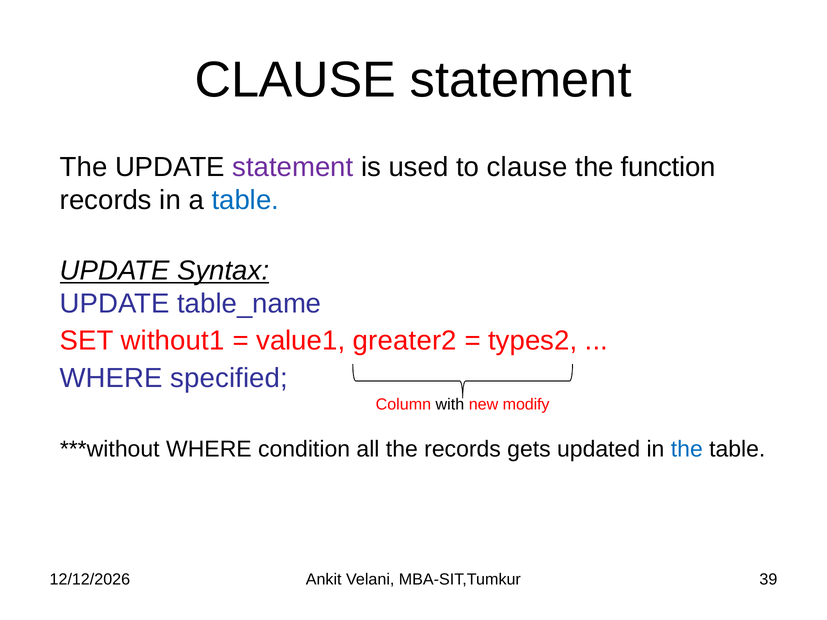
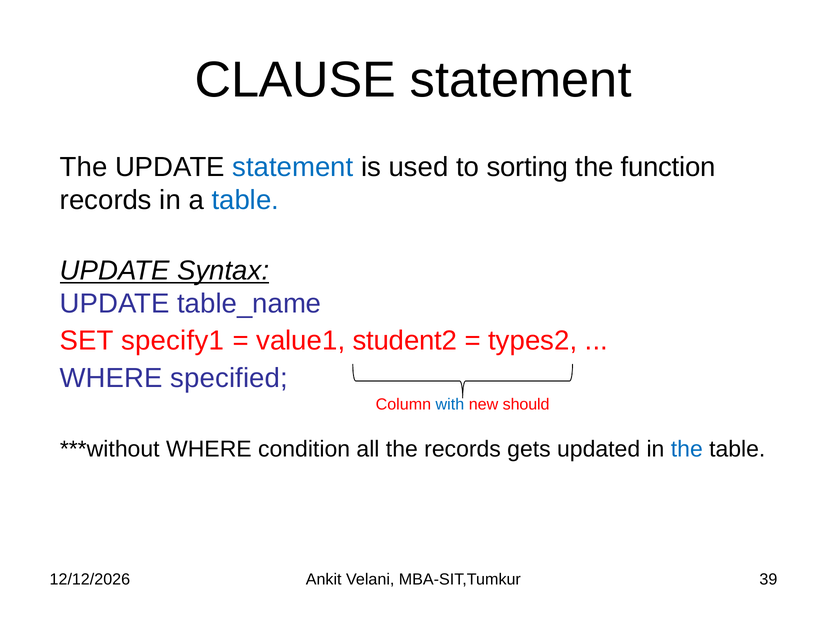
statement at (293, 167) colour: purple -> blue
to clause: clause -> sorting
without1: without1 -> specify1
greater2: greater2 -> student2
with colour: black -> blue
modify: modify -> should
